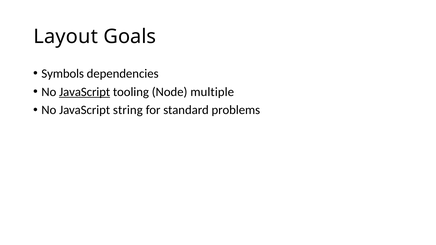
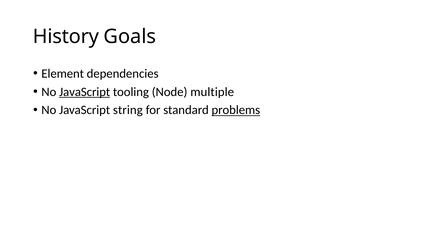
Layout: Layout -> History
Symbols: Symbols -> Element
problems underline: none -> present
